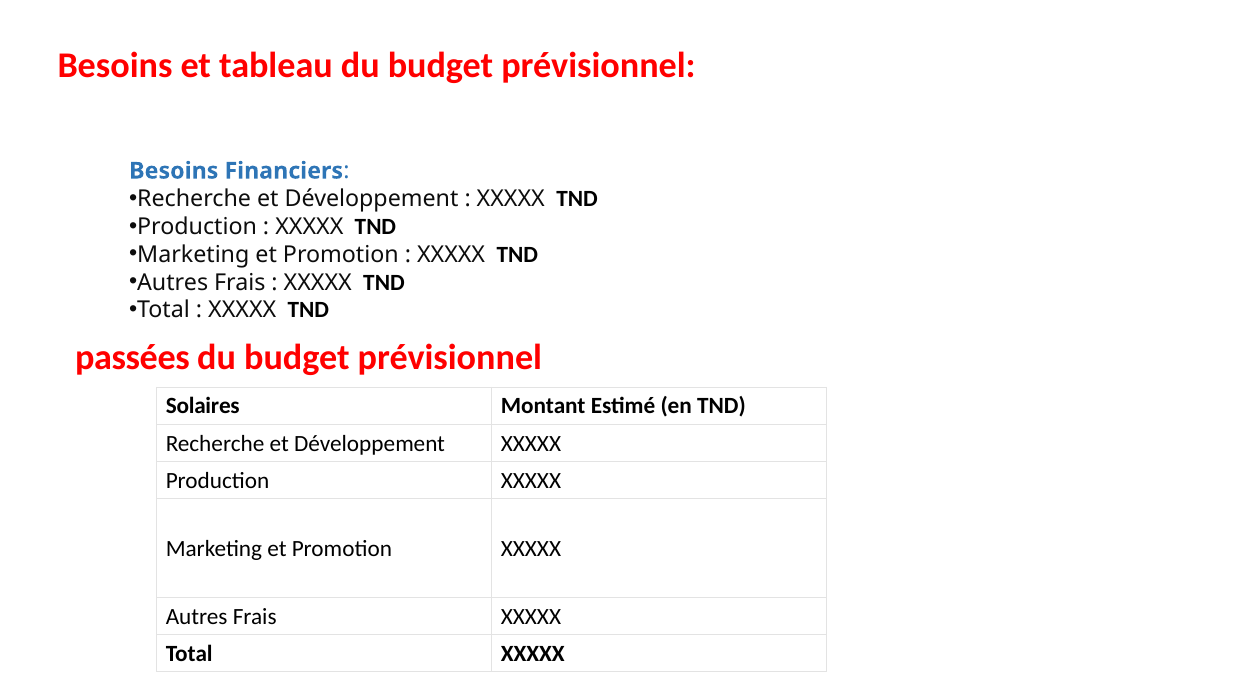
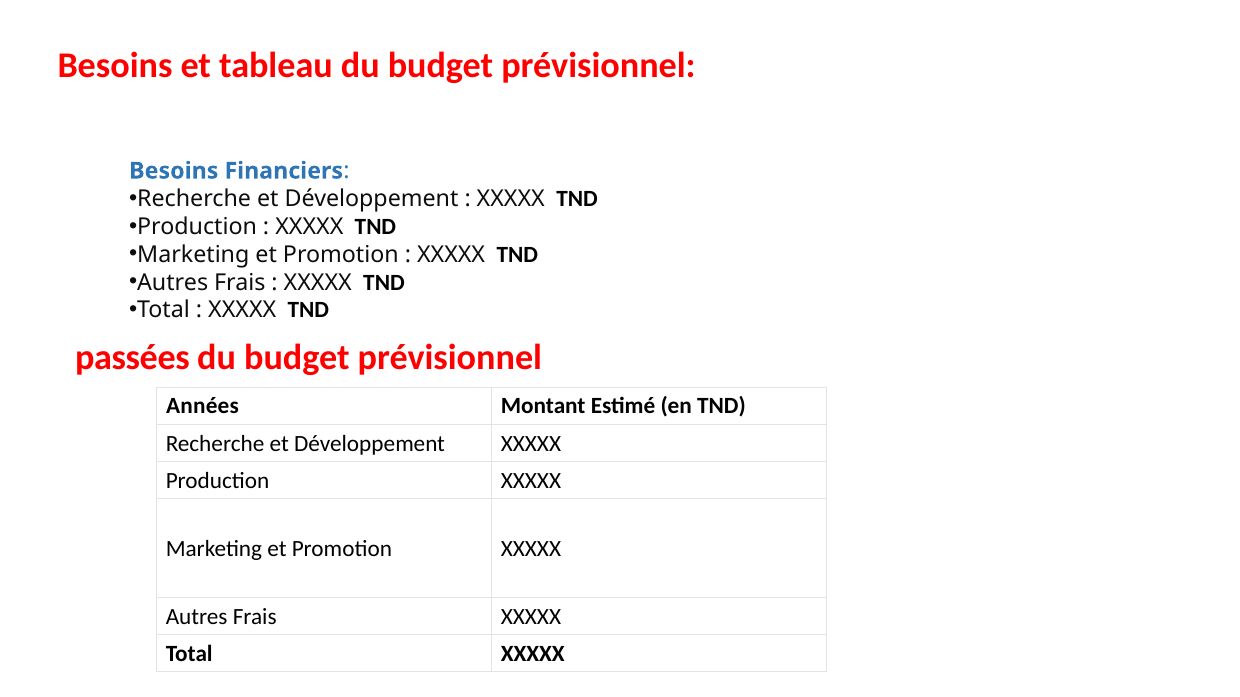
Solaires: Solaires -> Années
